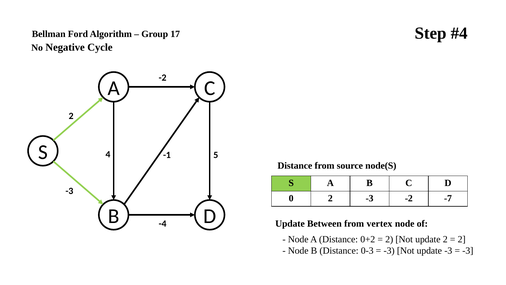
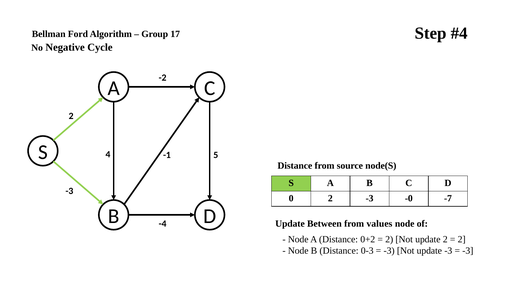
-3 -2: -2 -> -0
vertex: vertex -> values
